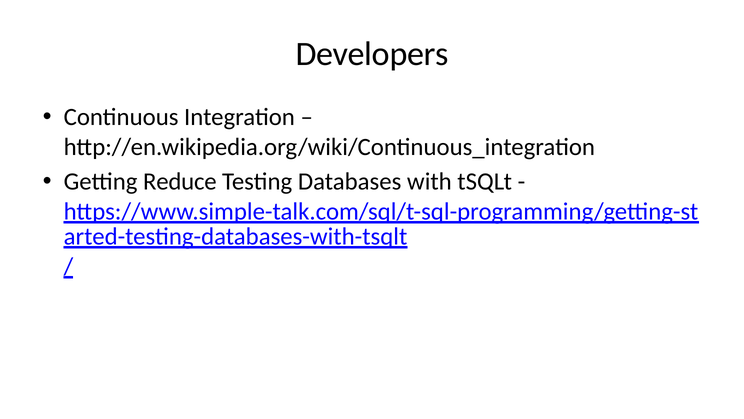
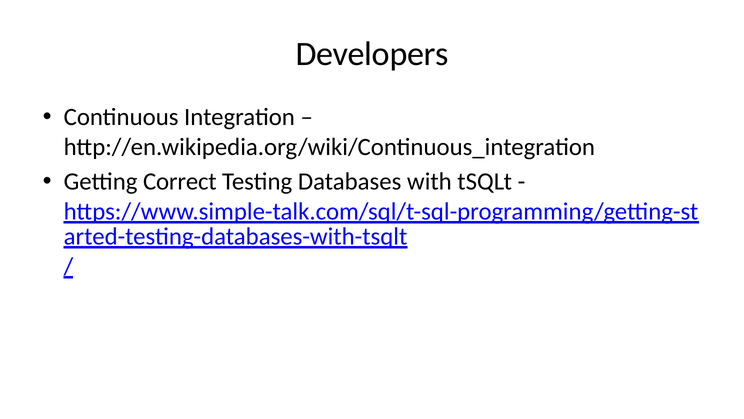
Reduce: Reduce -> Correct
